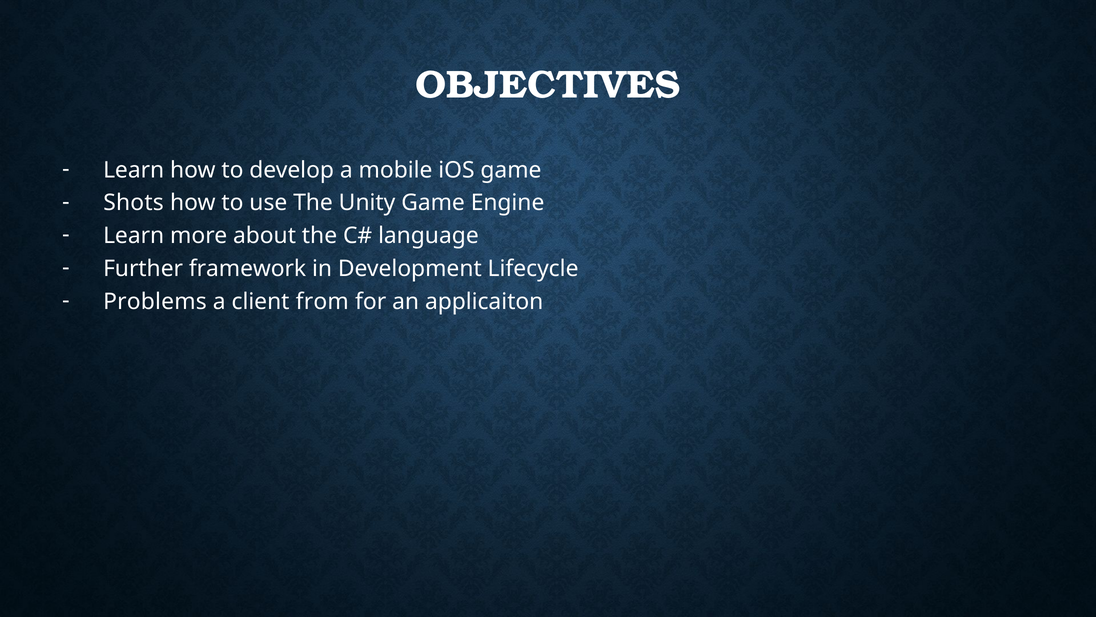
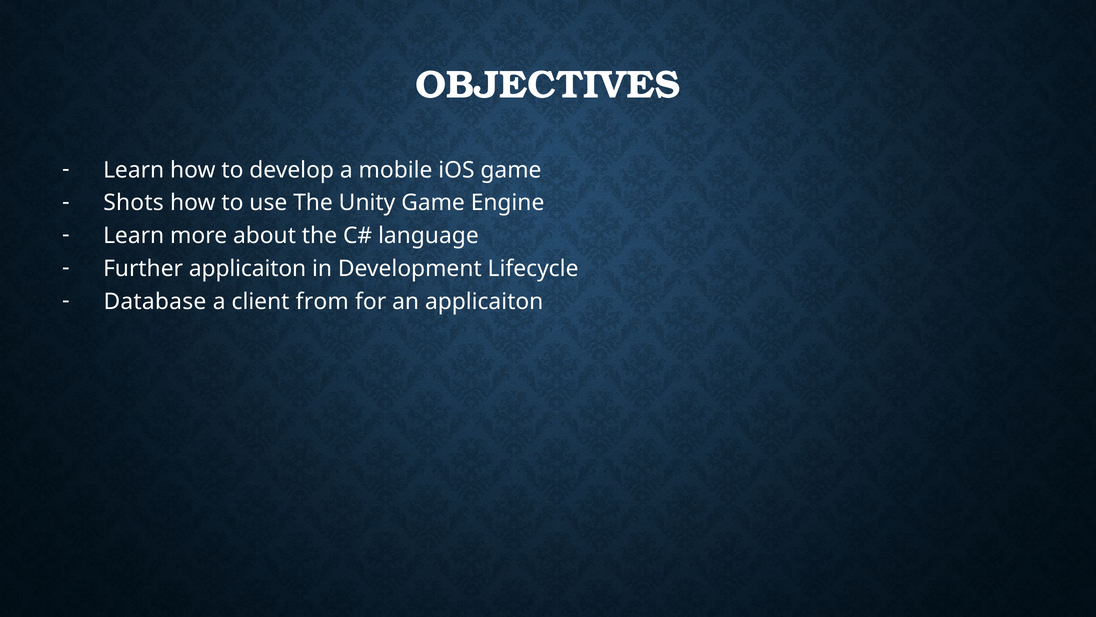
Further framework: framework -> applicaiton
Problems: Problems -> Database
